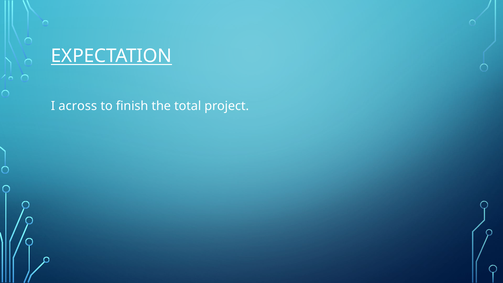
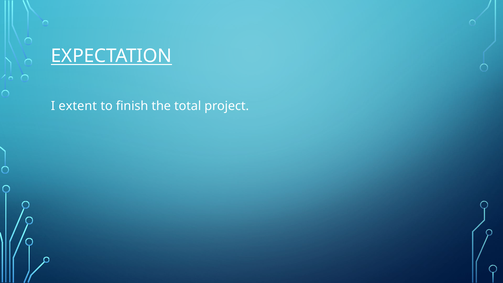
across: across -> extent
